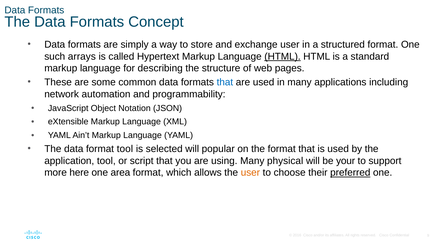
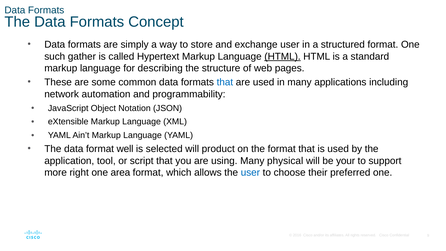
arrays: arrays -> gather
format tool: tool -> well
popular: popular -> product
here: here -> right
user at (250, 173) colour: orange -> blue
preferred underline: present -> none
